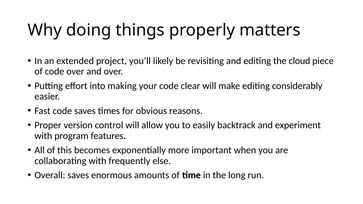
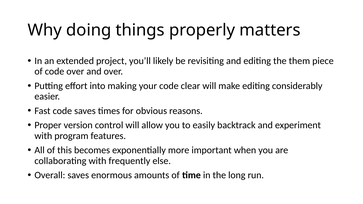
cloud: cloud -> them
